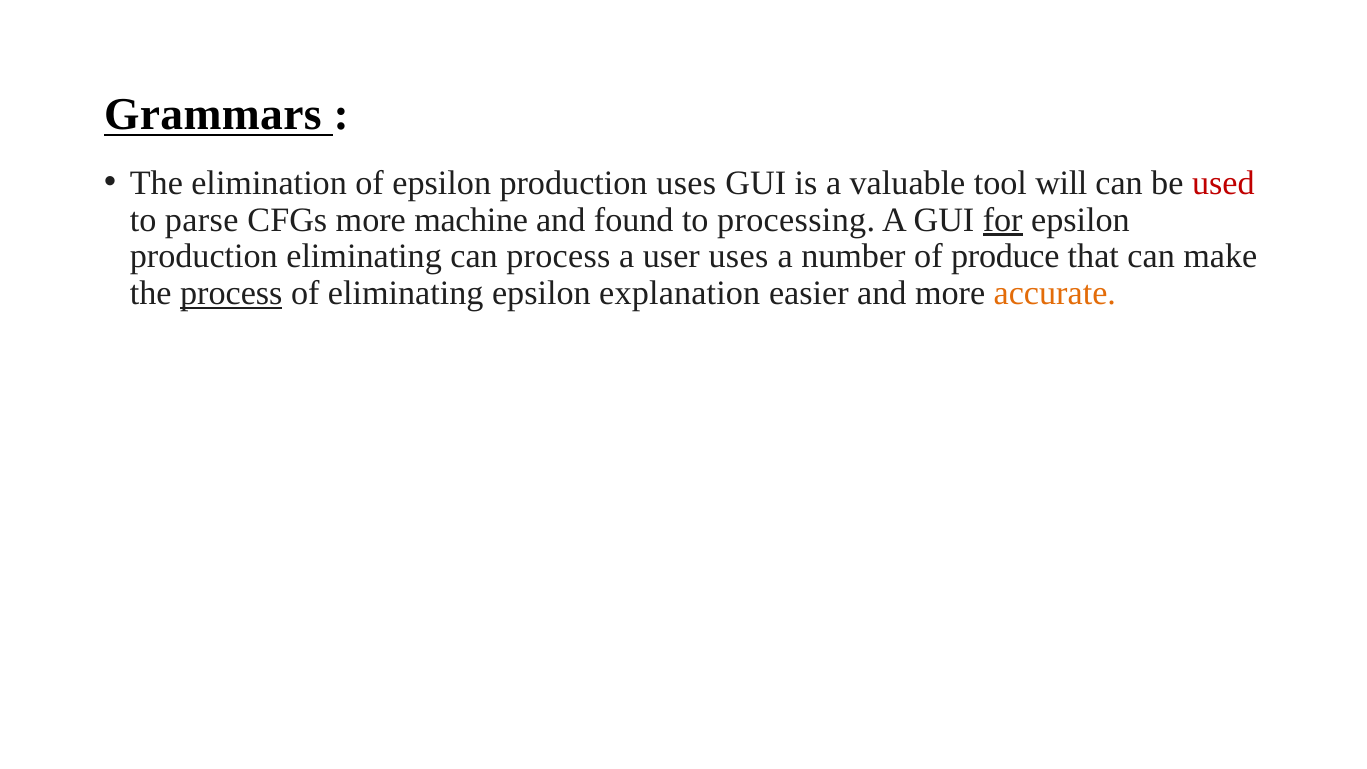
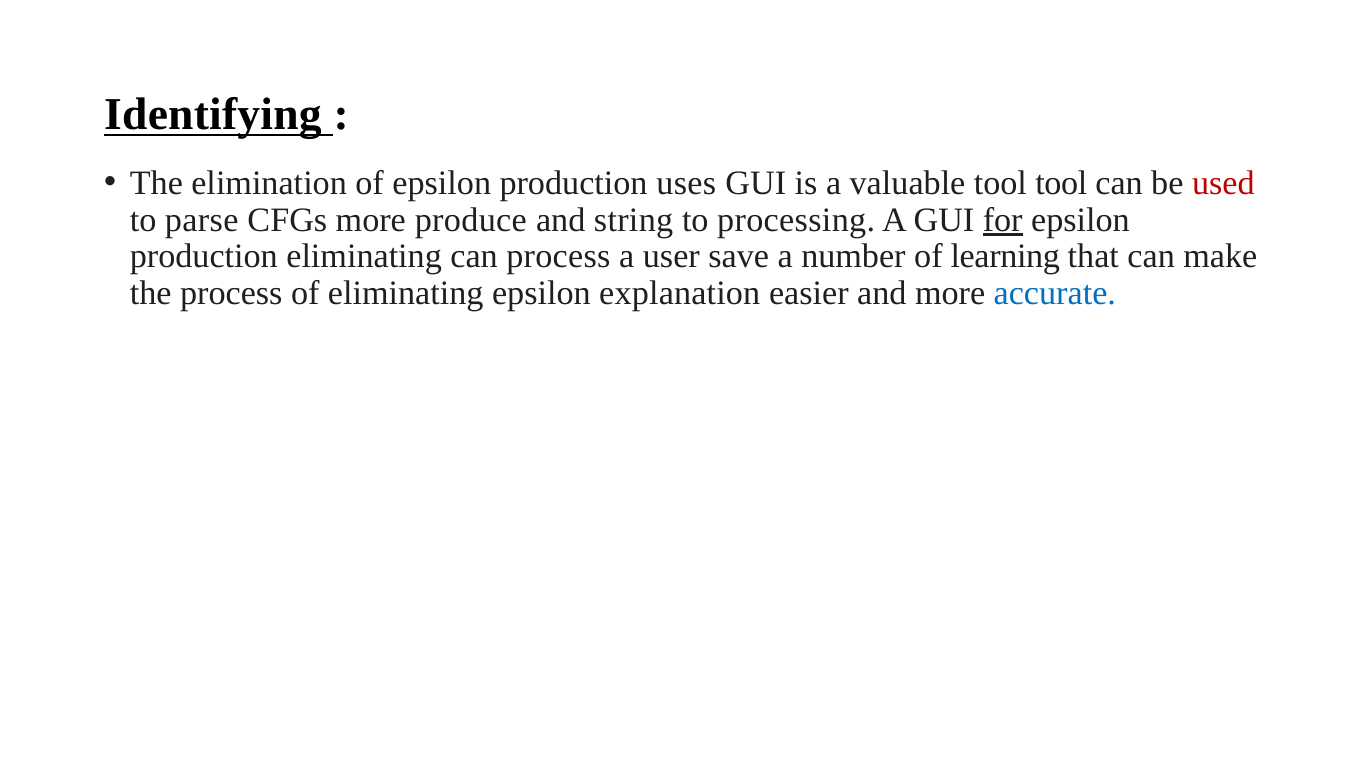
Grammars: Grammars -> Identifying
tool will: will -> tool
machine: machine -> produce
found: found -> string
user uses: uses -> save
produce: produce -> learning
process at (231, 294) underline: present -> none
accurate colour: orange -> blue
